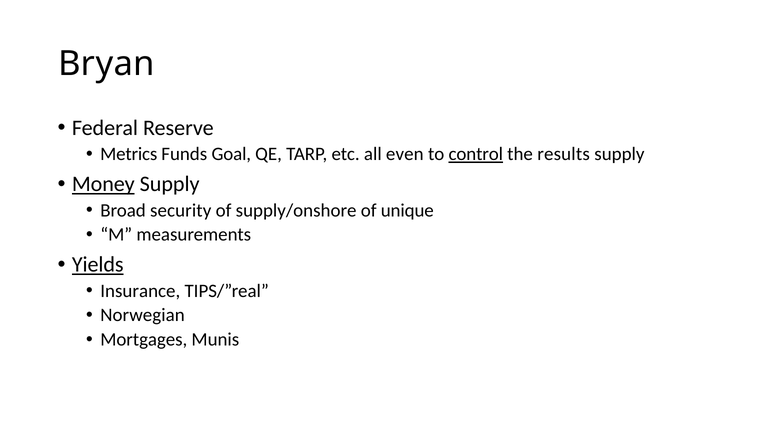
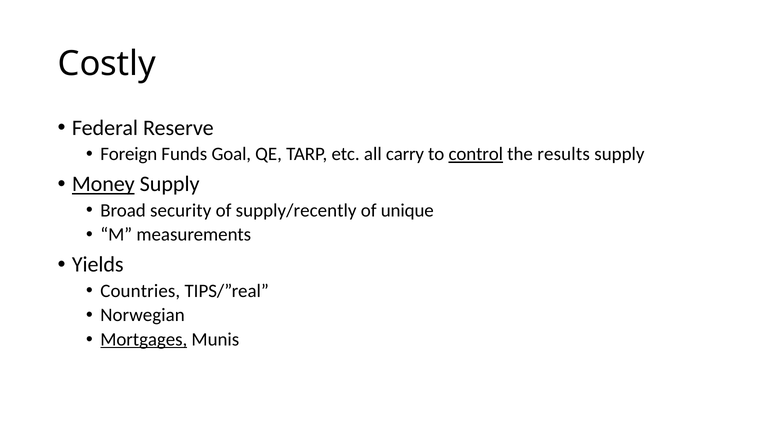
Bryan: Bryan -> Costly
Metrics: Metrics -> Foreign
even: even -> carry
supply/onshore: supply/onshore -> supply/recently
Yields underline: present -> none
Insurance: Insurance -> Countries
Mortgages underline: none -> present
